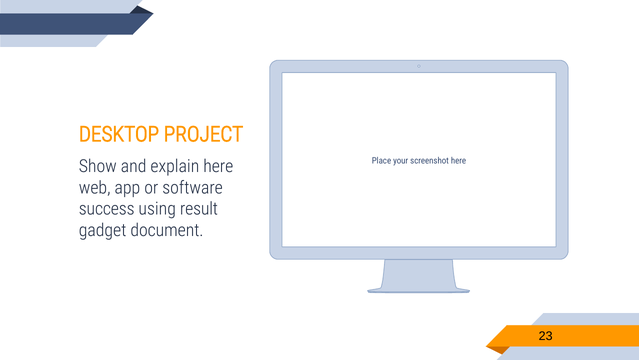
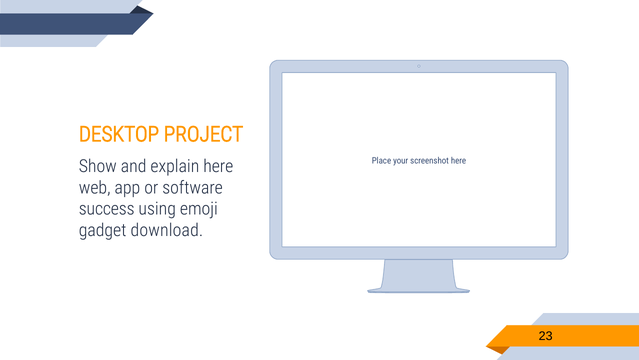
result: result -> emoji
document: document -> download
